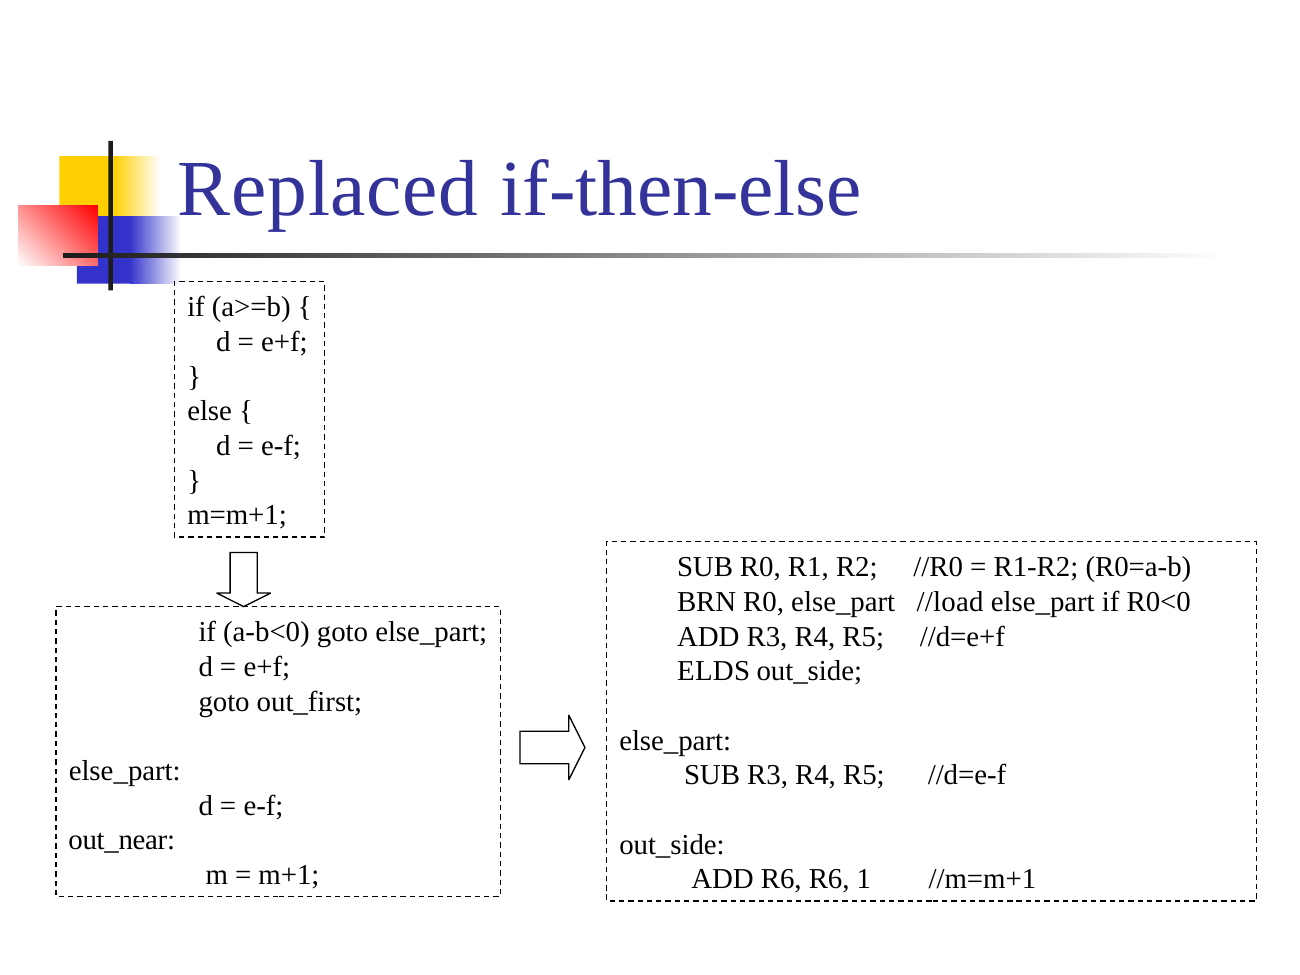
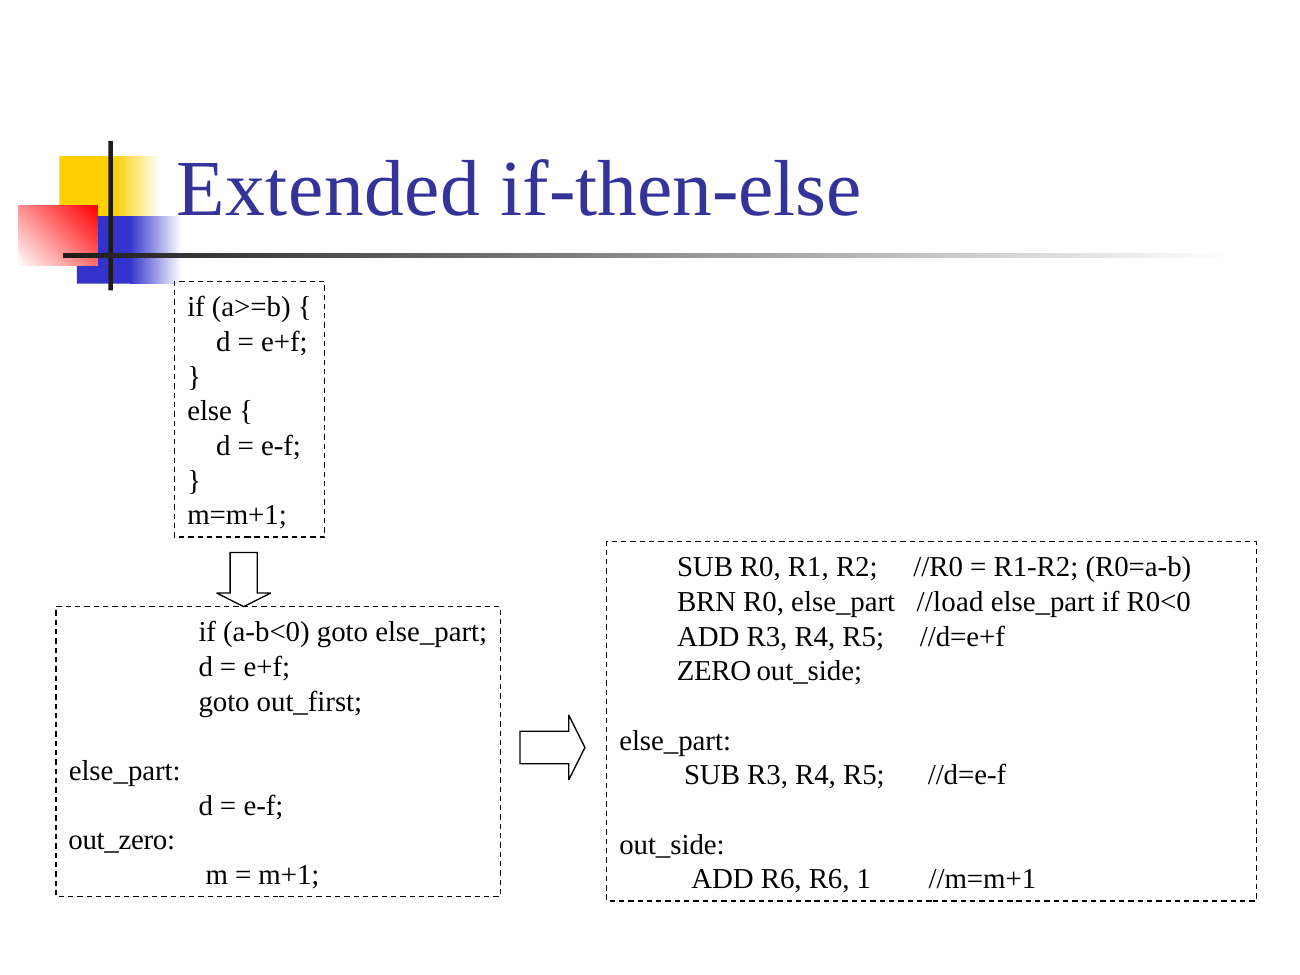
Replaced: Replaced -> Extended
ELDS: ELDS -> ZERO
out_near: out_near -> out_zero
